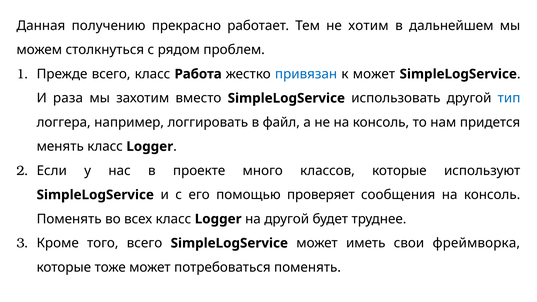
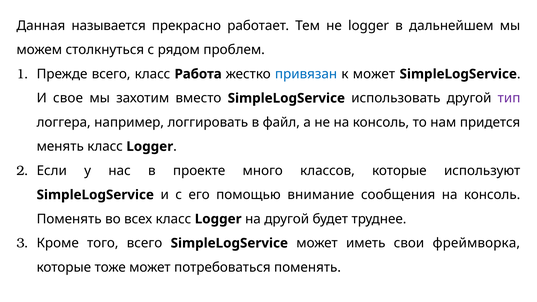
получению: получению -> называется
не хотим: хотим -> logger
раза: раза -> свое
тип colour: blue -> purple
проверяет: проверяет -> внимание
